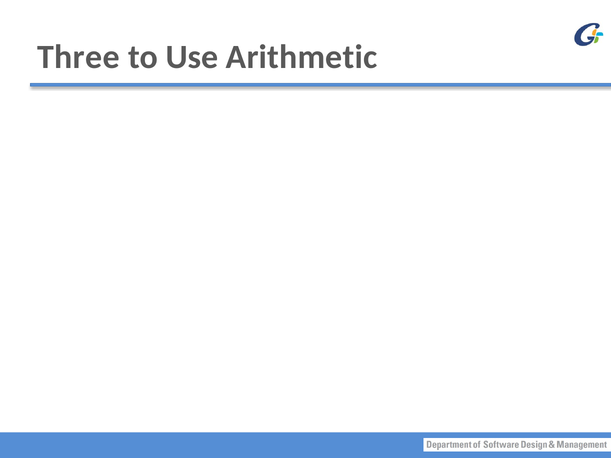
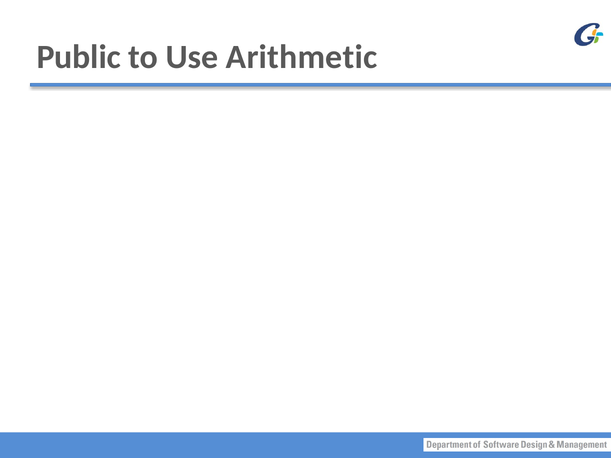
Three: Three -> Public
